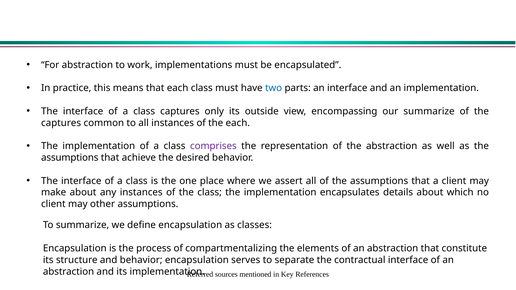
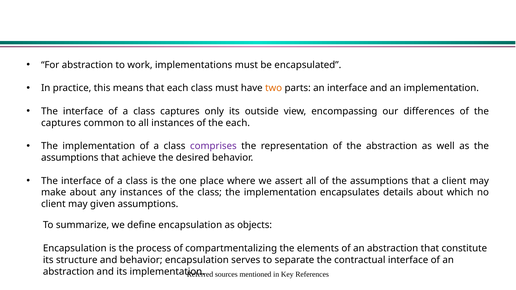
two colour: blue -> orange
our summarize: summarize -> differences
other: other -> given
classes: classes -> objects
